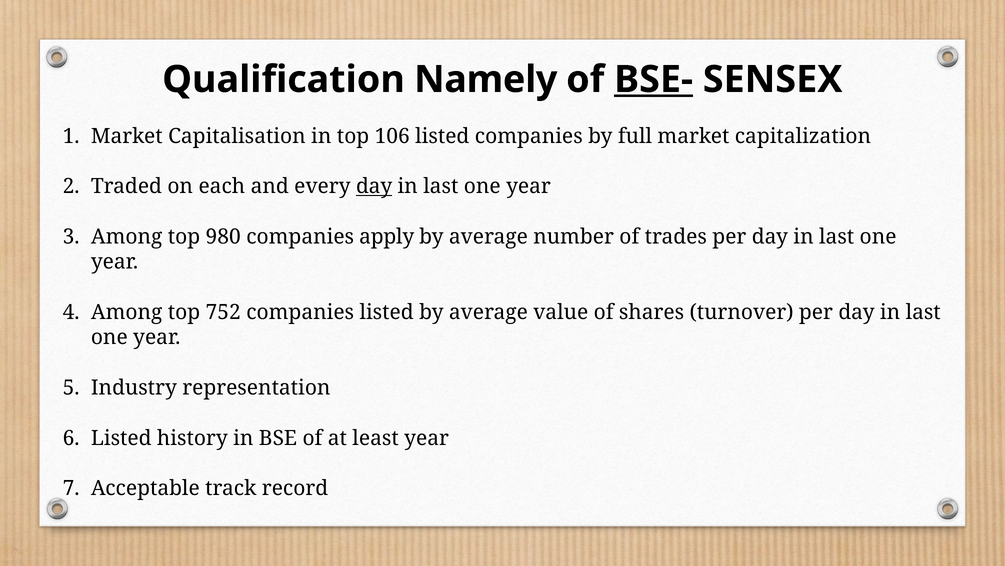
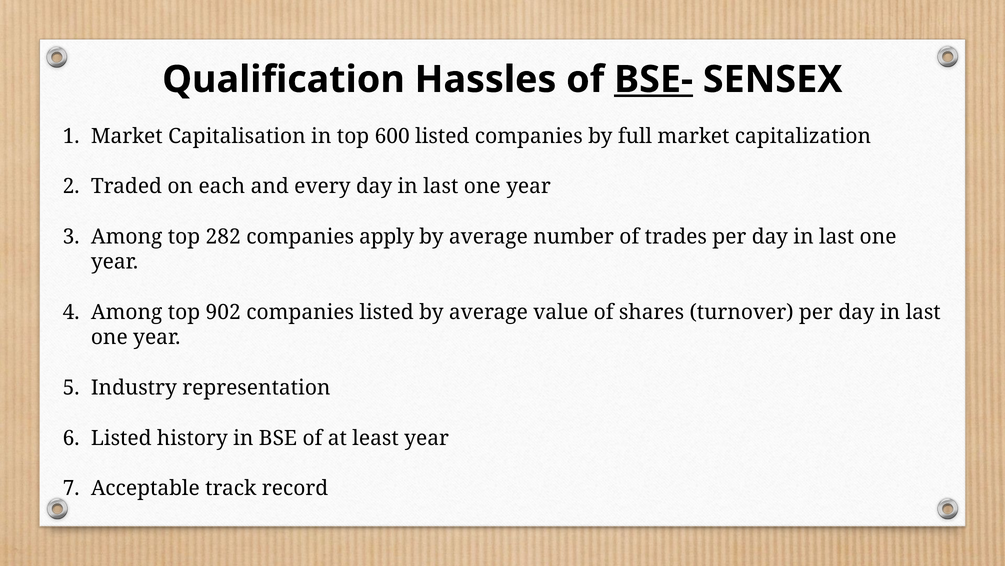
Namely: Namely -> Hassles
106: 106 -> 600
day at (374, 186) underline: present -> none
980: 980 -> 282
752: 752 -> 902
